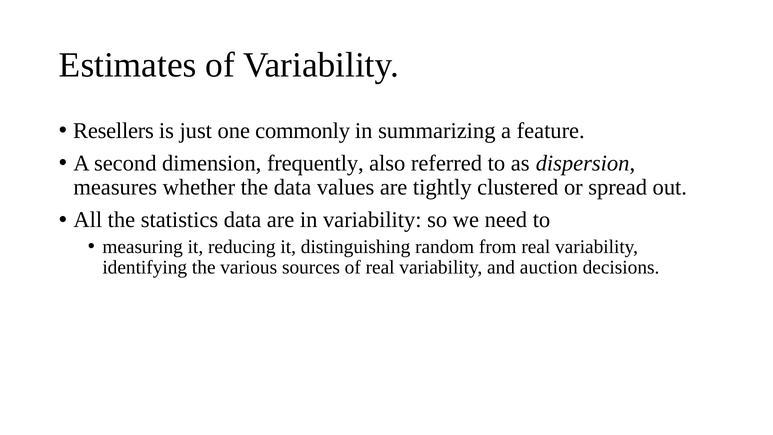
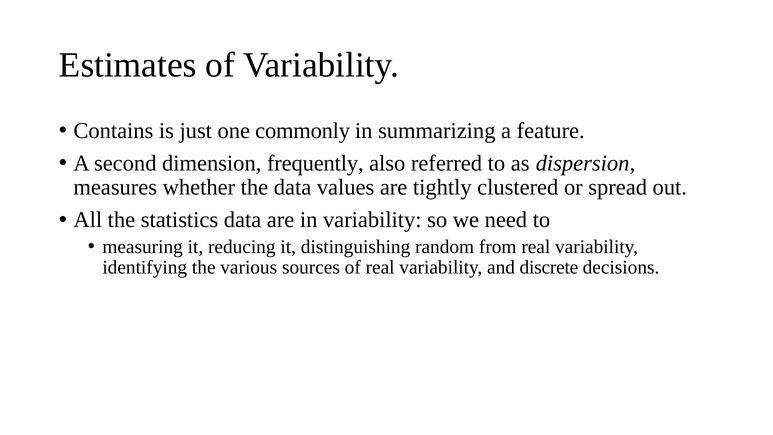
Resellers: Resellers -> Contains
auction: auction -> discrete
